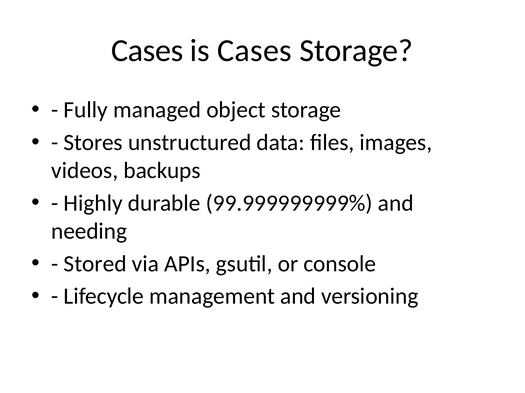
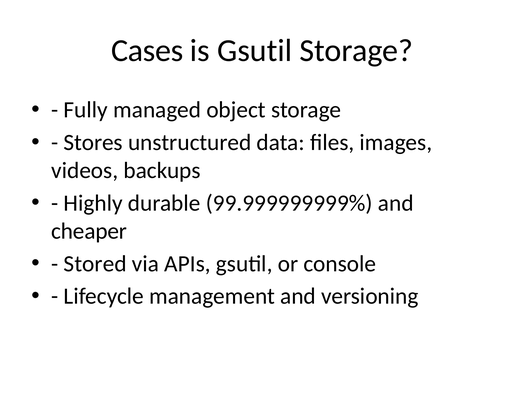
is Cases: Cases -> Gsutil
needing: needing -> cheaper
